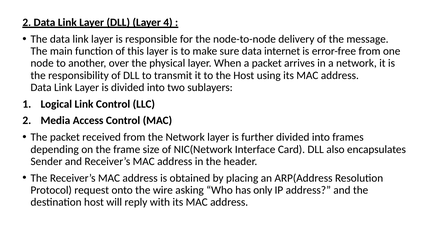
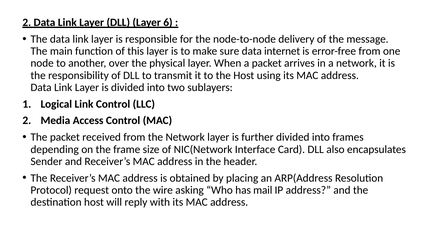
4: 4 -> 6
only: only -> mail
